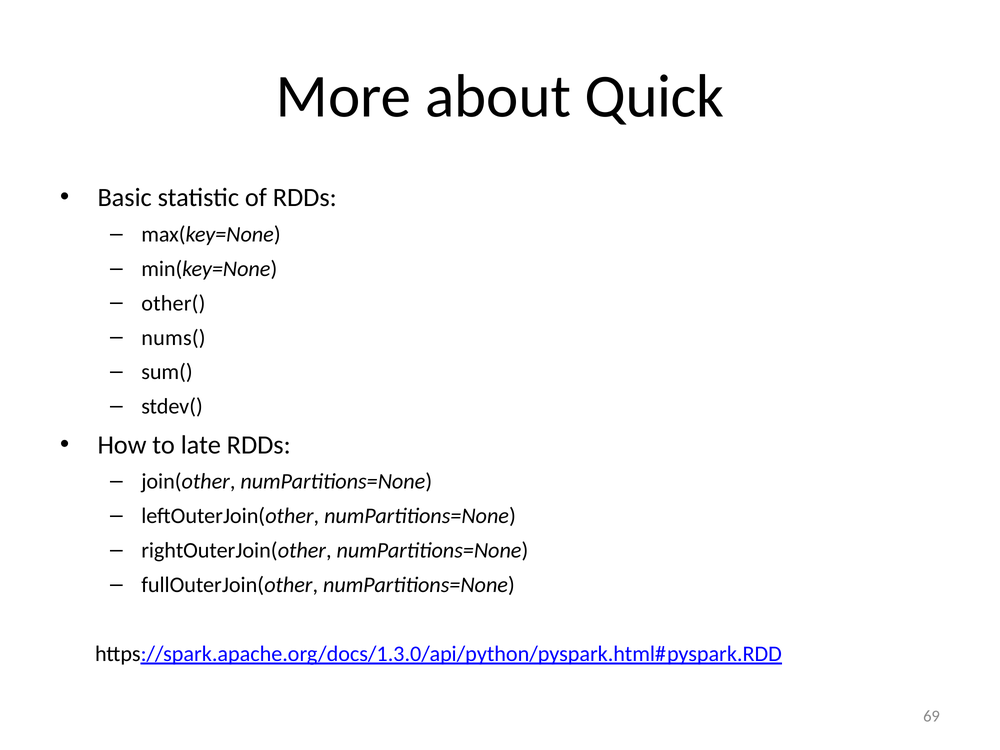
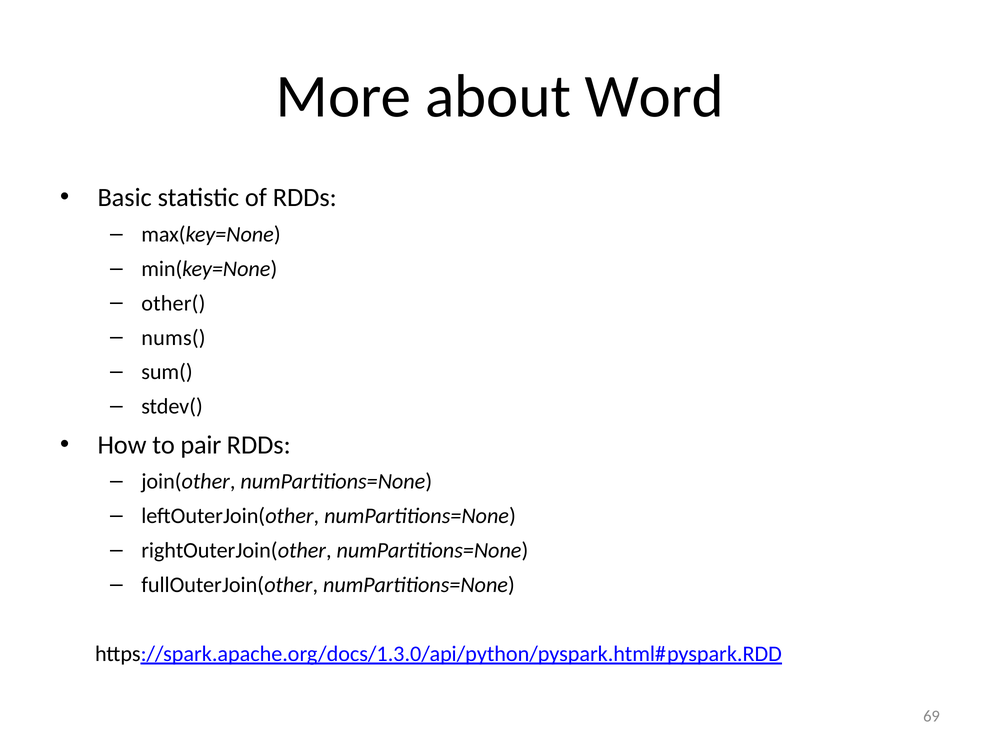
Quick: Quick -> Word
late: late -> pair
